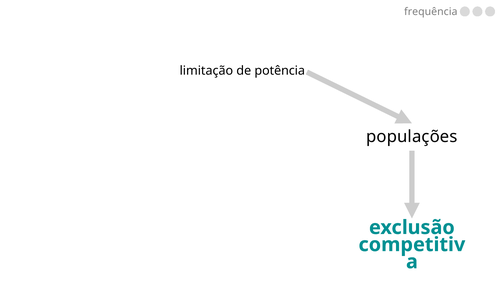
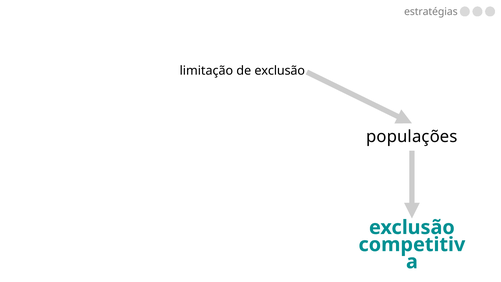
frequência: frequência -> estratégias
de potência: potência -> exclusão
